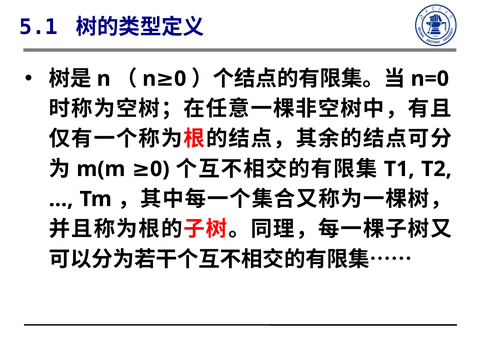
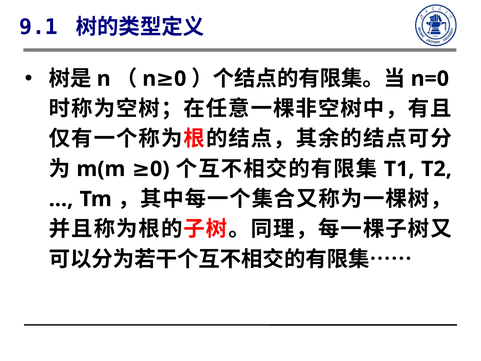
5.1: 5.1 -> 9.1
